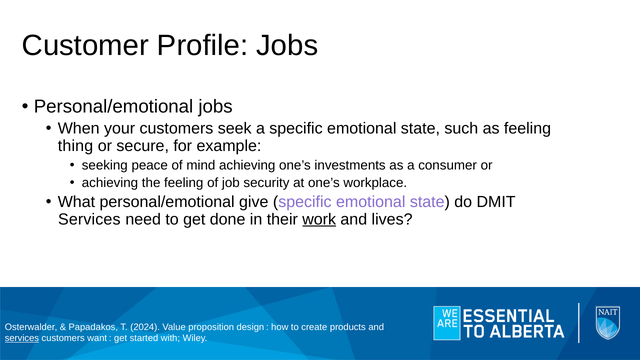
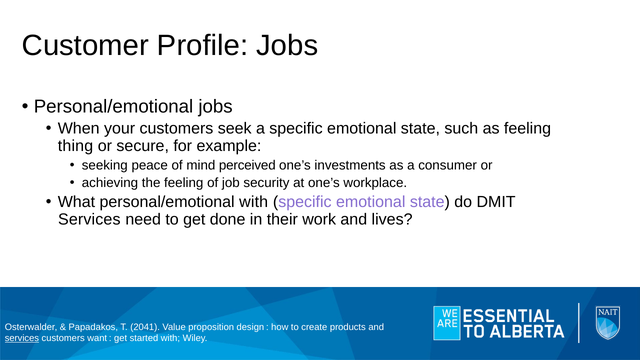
mind achieving: achieving -> perceived
personal/emotional give: give -> with
work underline: present -> none
2024: 2024 -> 2041
